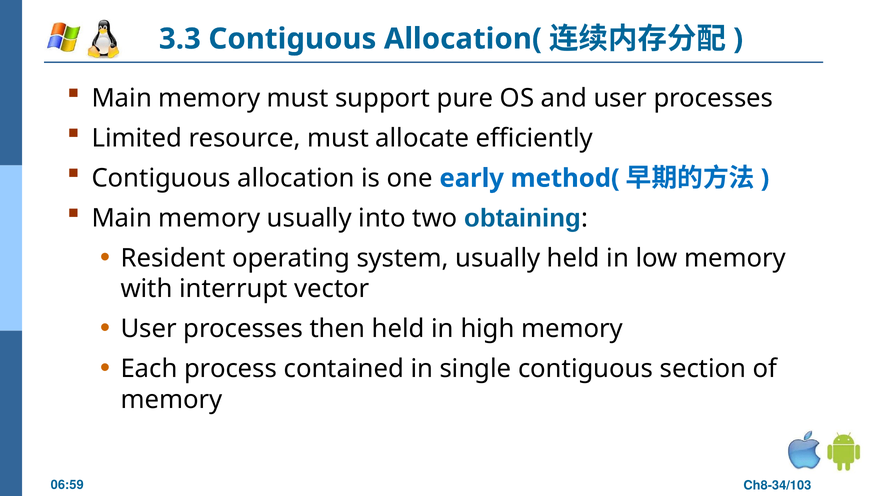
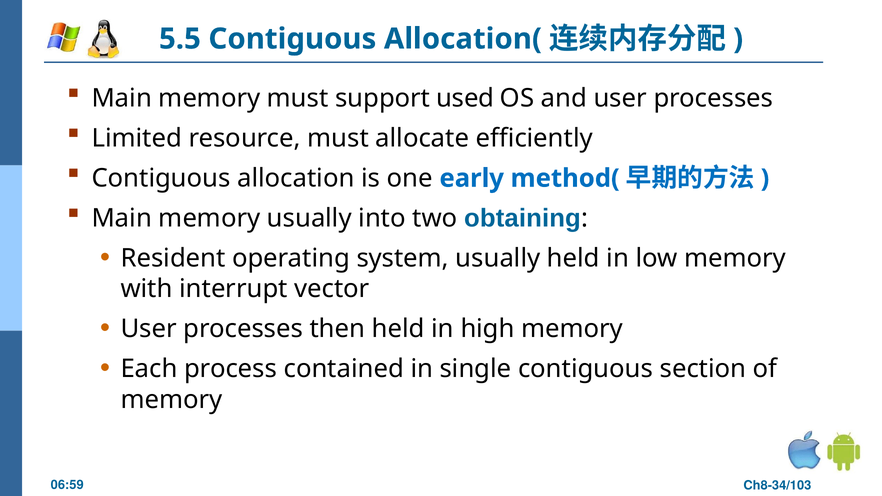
3.3: 3.3 -> 5.5
pure: pure -> used
